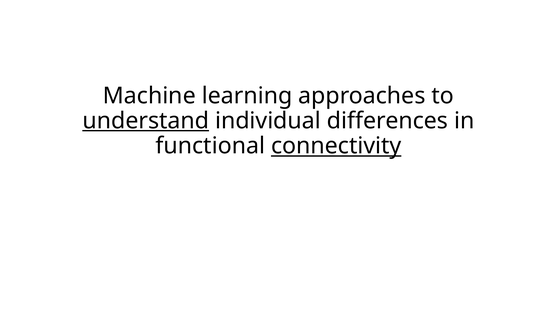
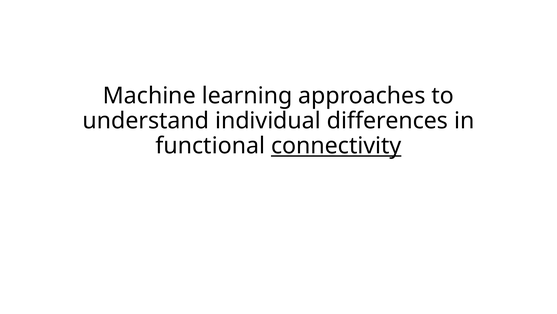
understand underline: present -> none
